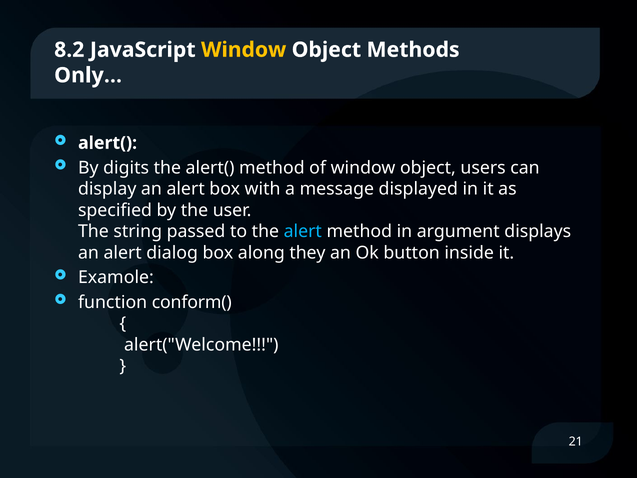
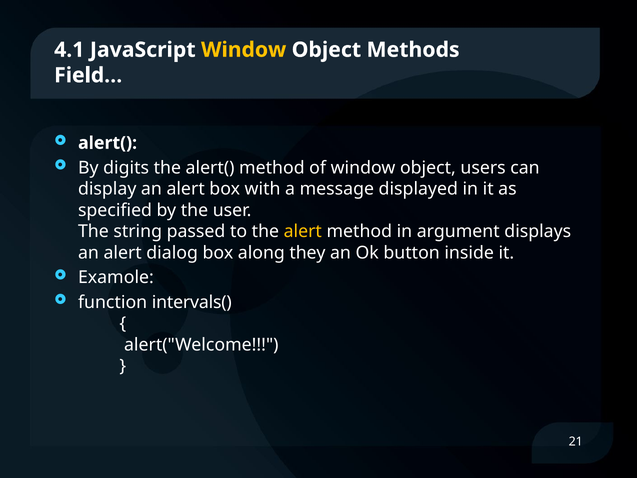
8.2: 8.2 -> 4.1
Only…: Only… -> Field…
alert at (303, 231) colour: light blue -> yellow
conform(: conform( -> intervals(
